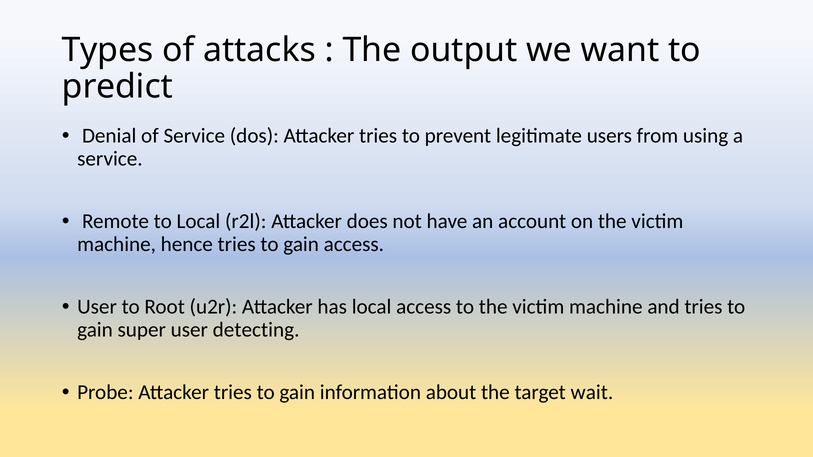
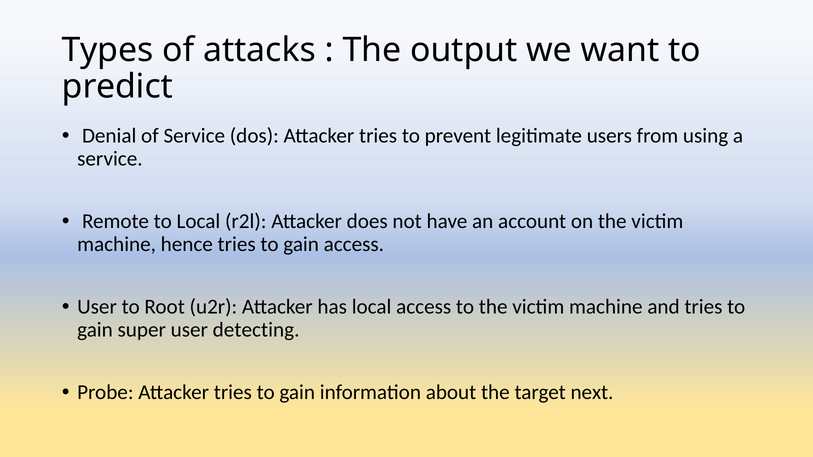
wait: wait -> next
